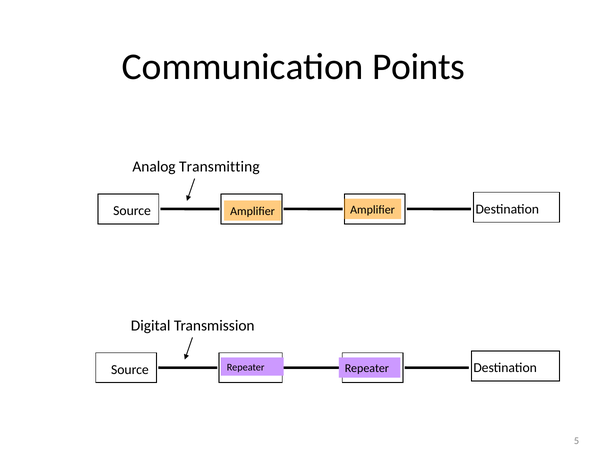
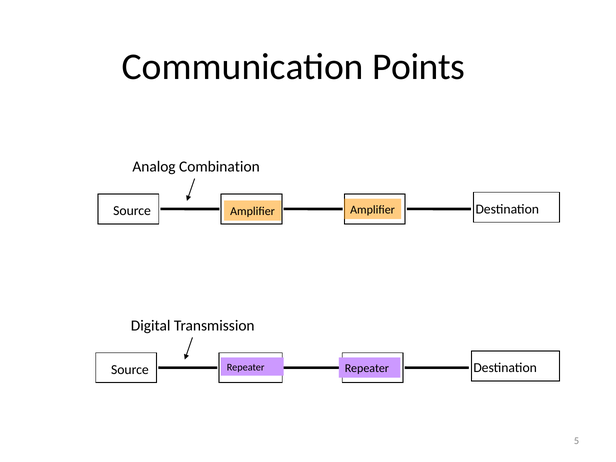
Transmitting: Transmitting -> Combination
